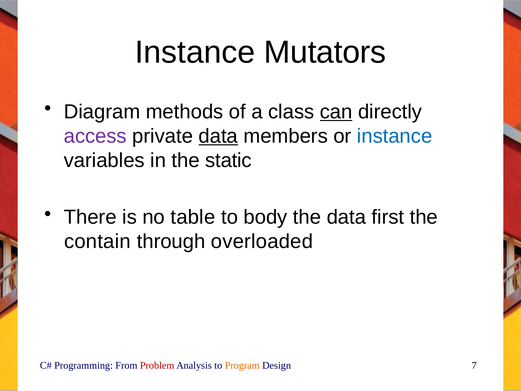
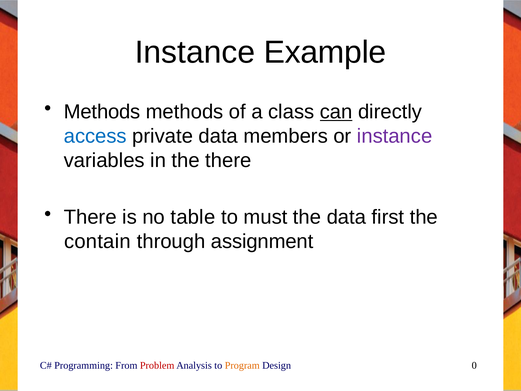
Mutators: Mutators -> Example
Diagram at (102, 112): Diagram -> Methods
access colour: purple -> blue
data at (218, 136) underline: present -> none
instance at (395, 136) colour: blue -> purple
the static: static -> there
body: body -> must
overloaded: overloaded -> assignment
7: 7 -> 0
